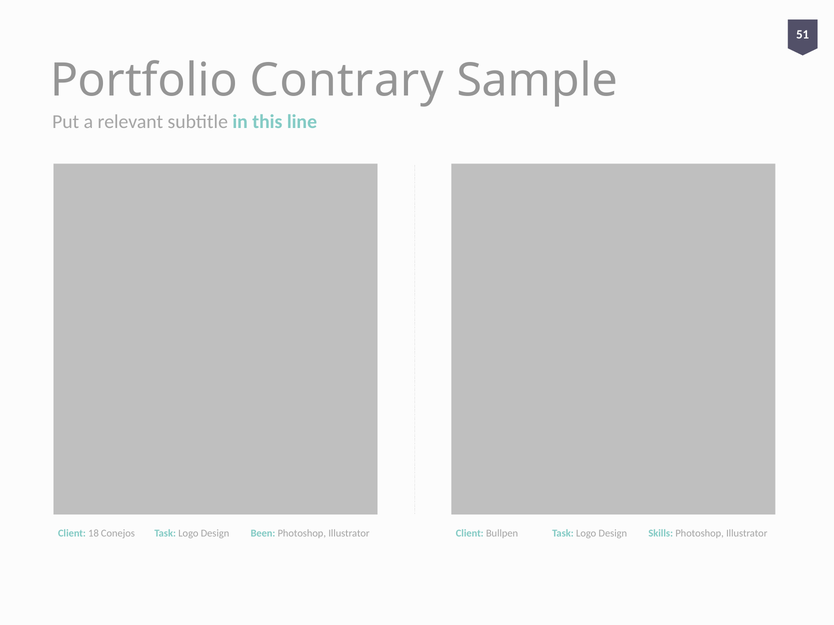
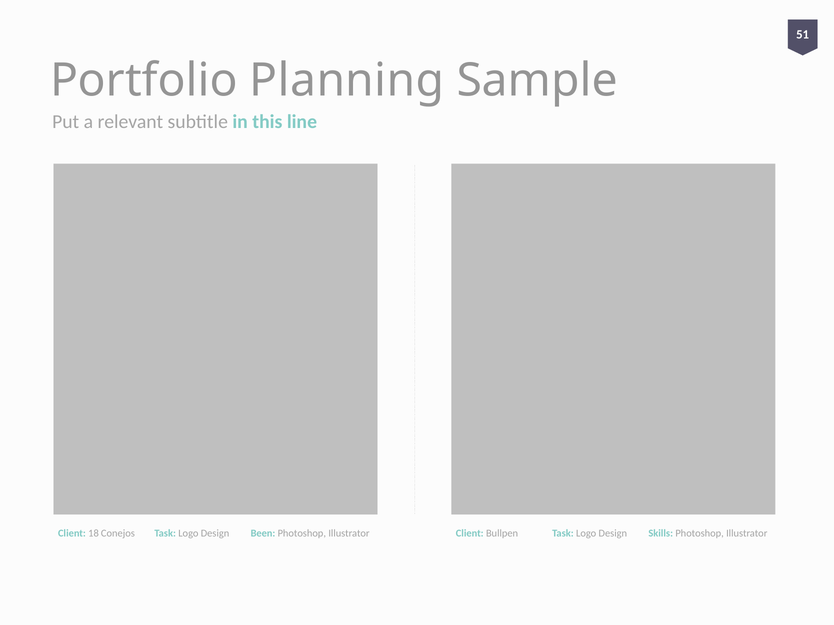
Contrary: Contrary -> Planning
